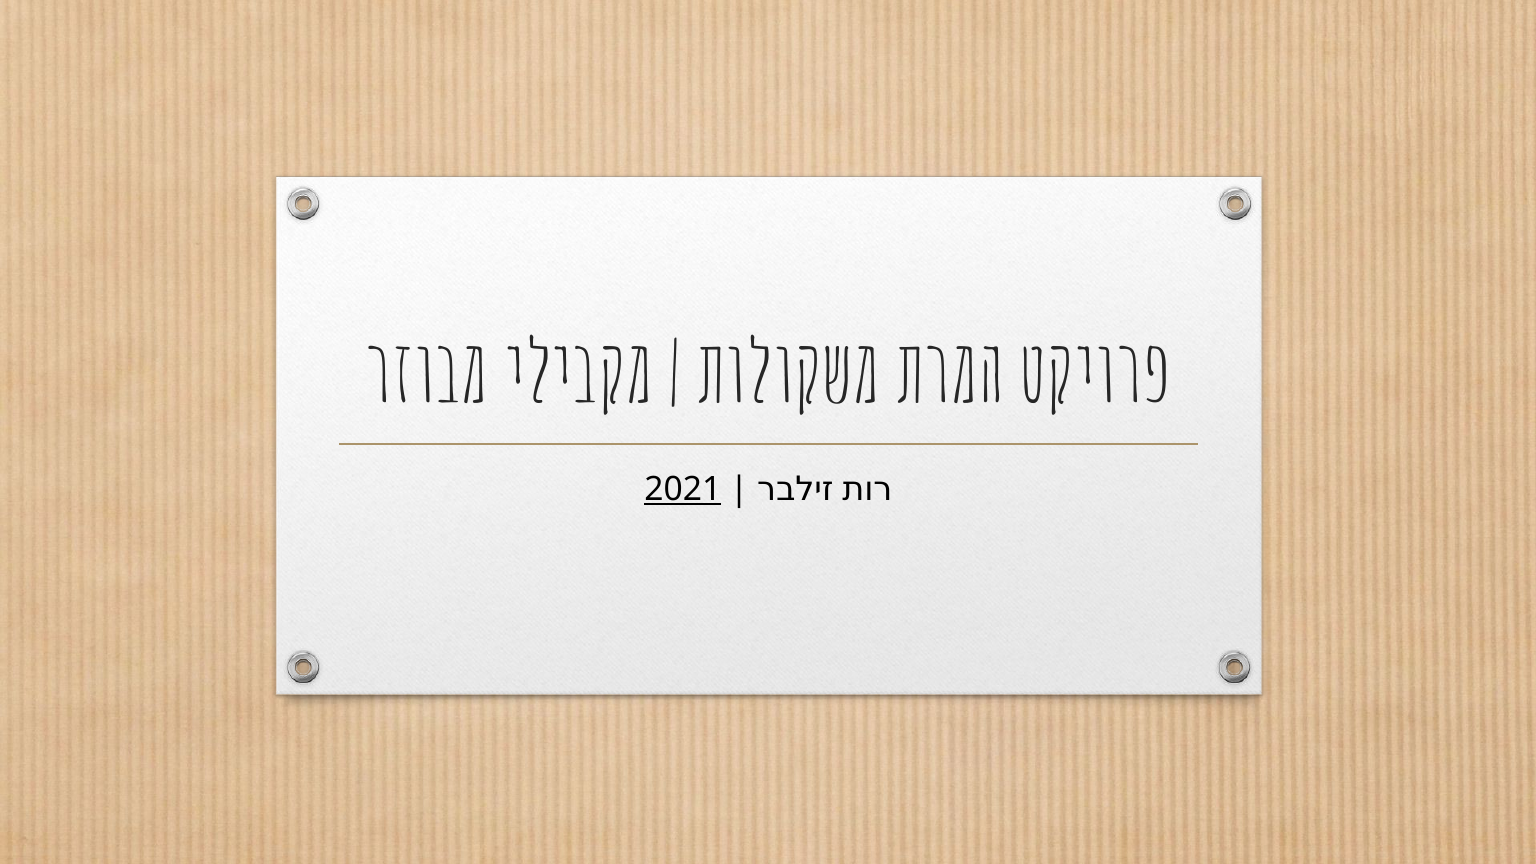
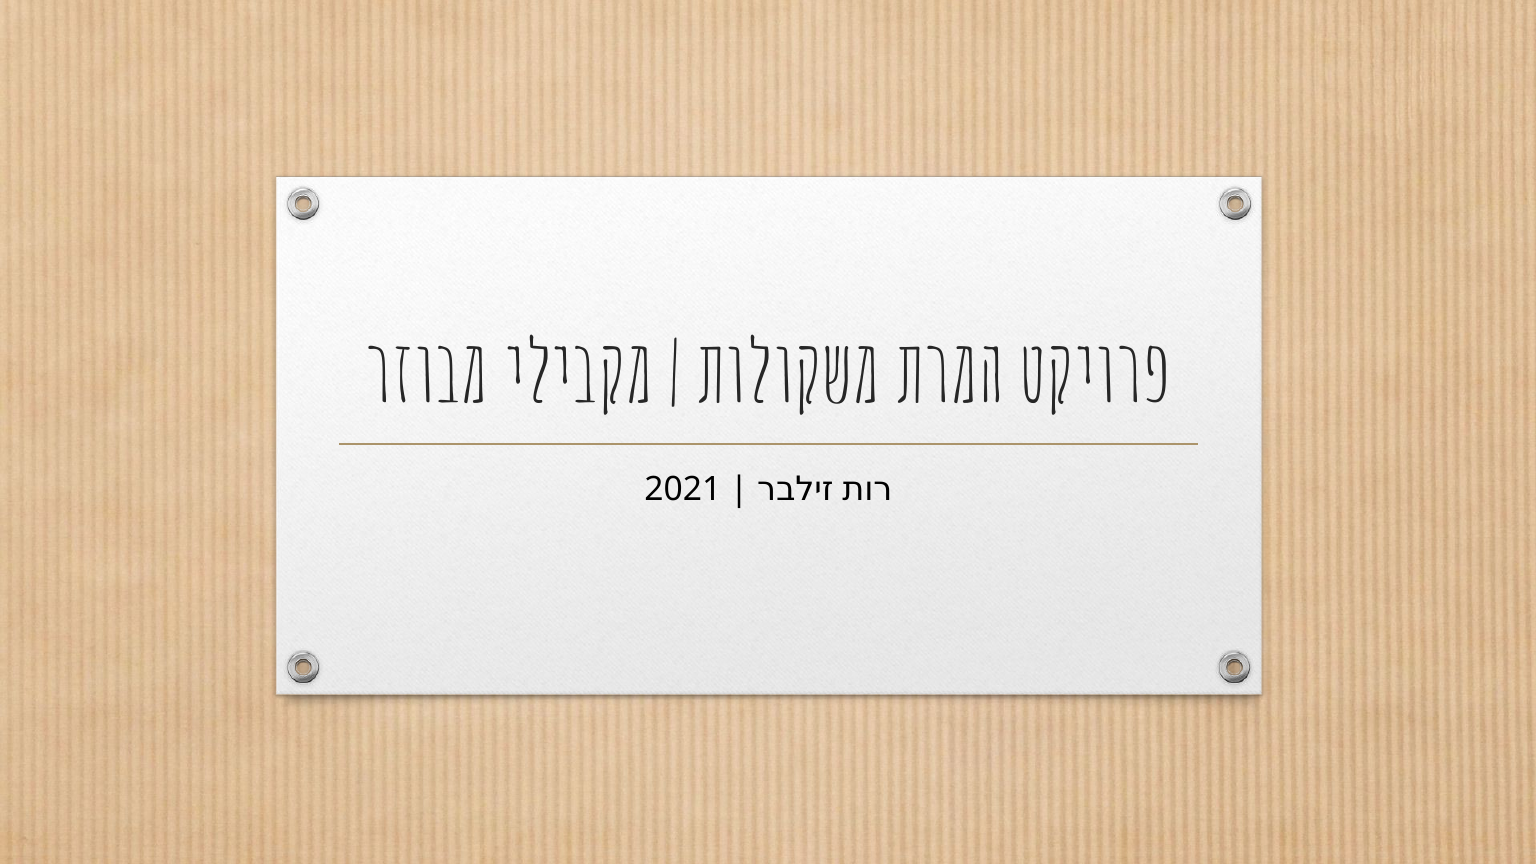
2021 underline: present -> none
